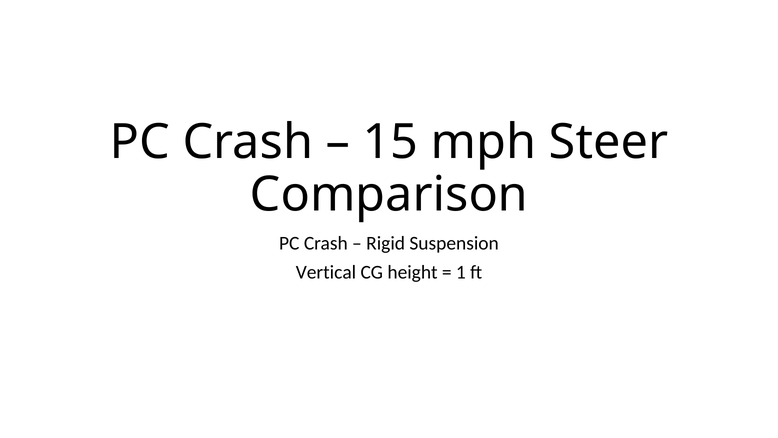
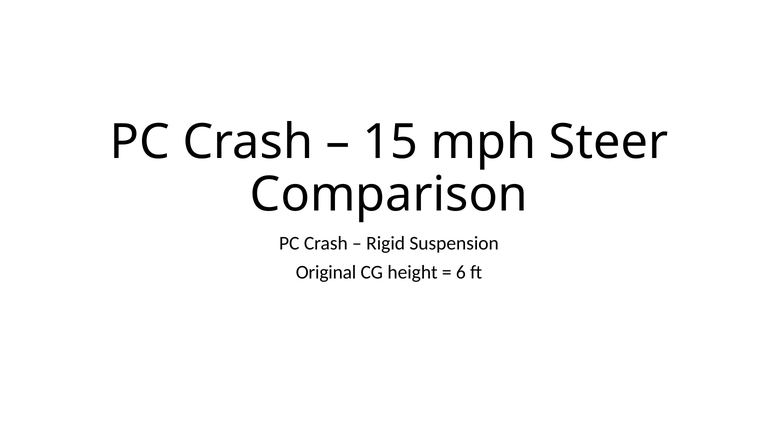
Vertical: Vertical -> Original
1: 1 -> 6
